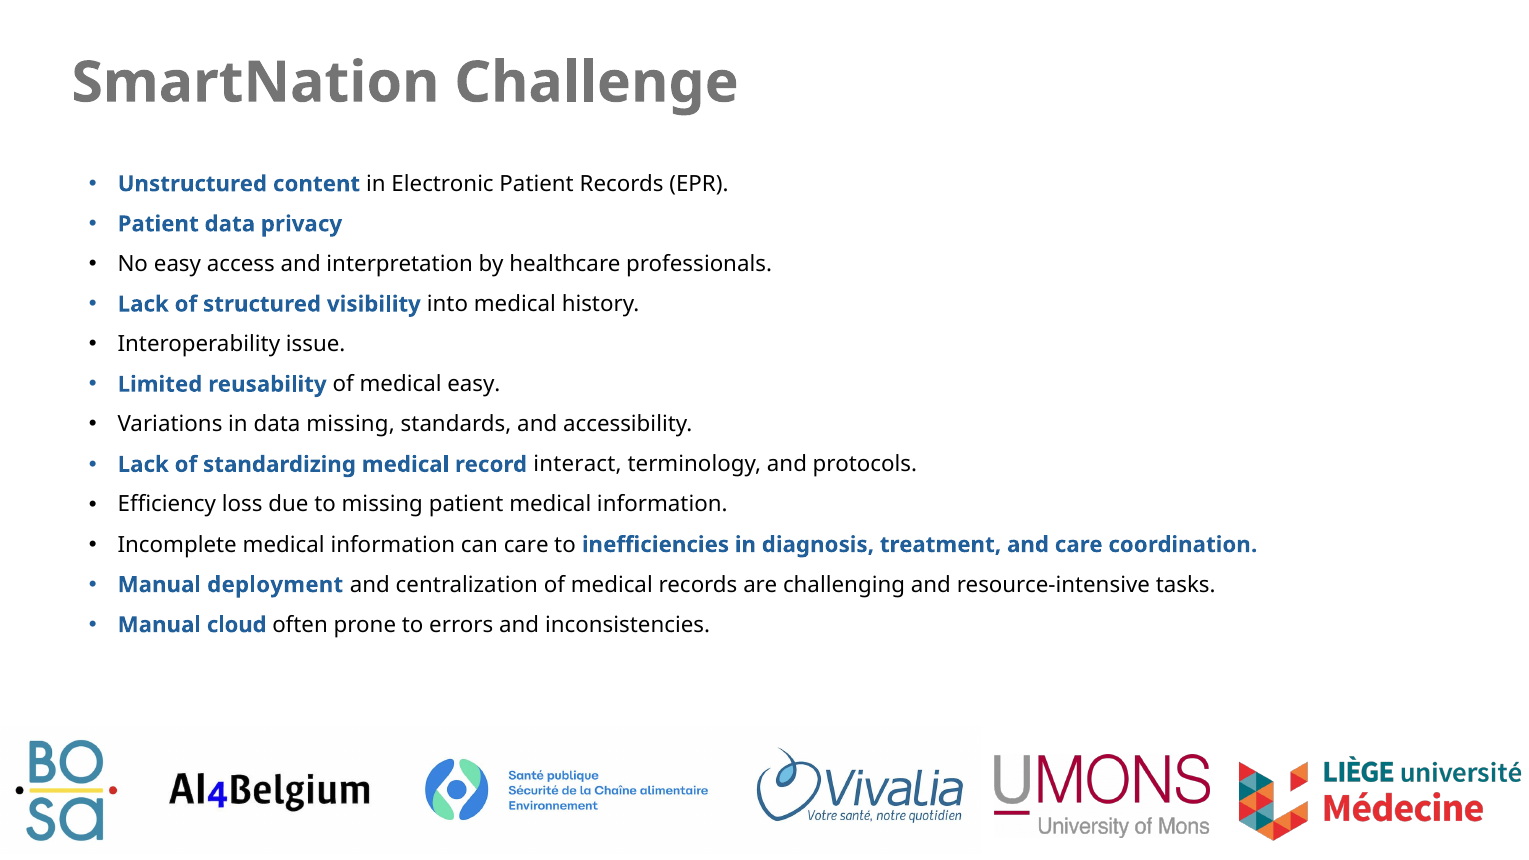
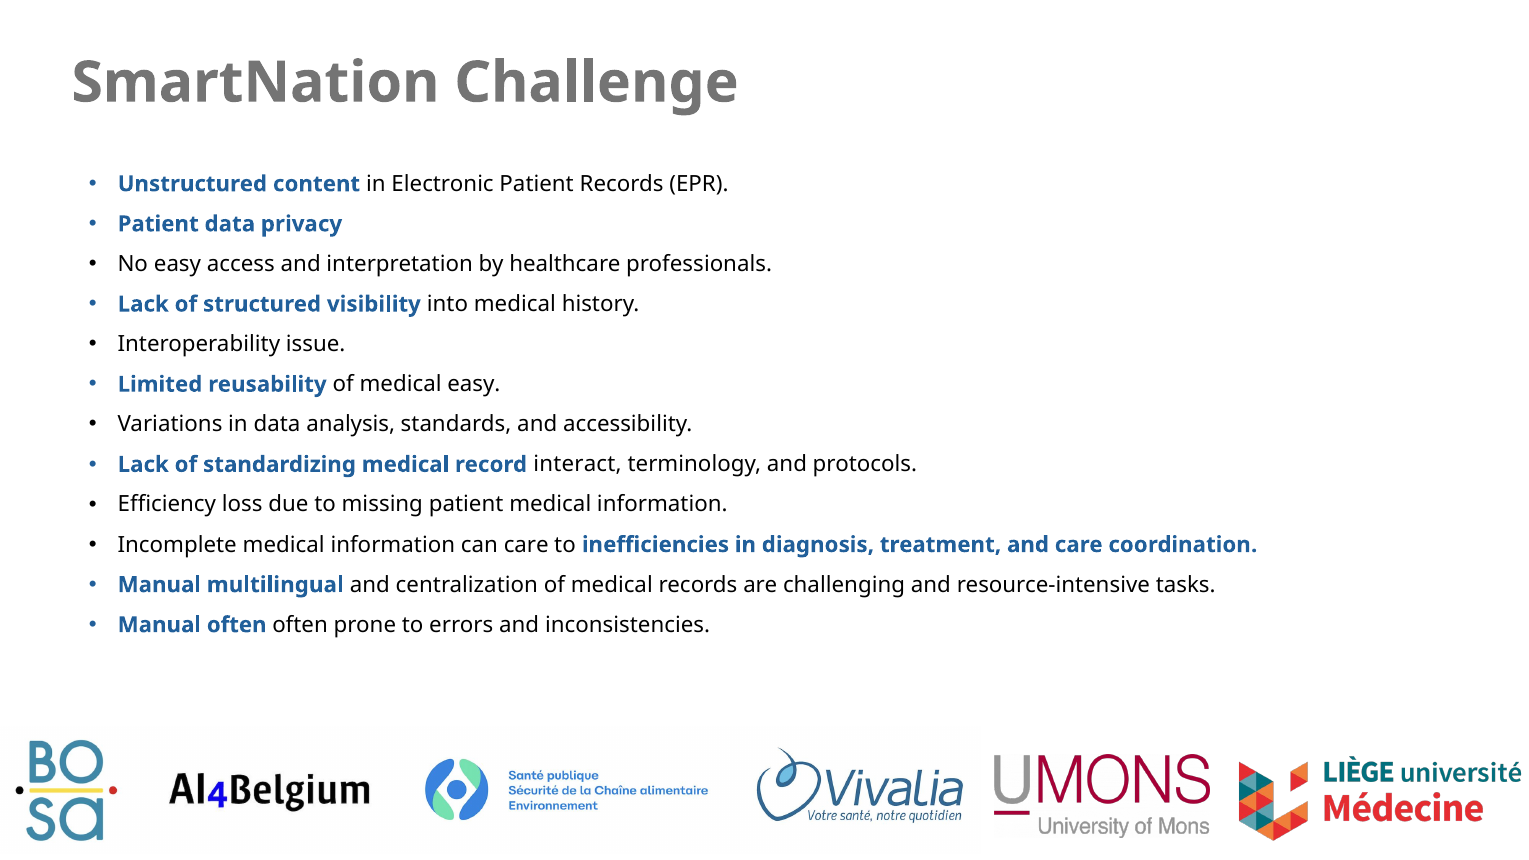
data missing: missing -> analysis
deployment: deployment -> multilingual
Manual cloud: cloud -> often
